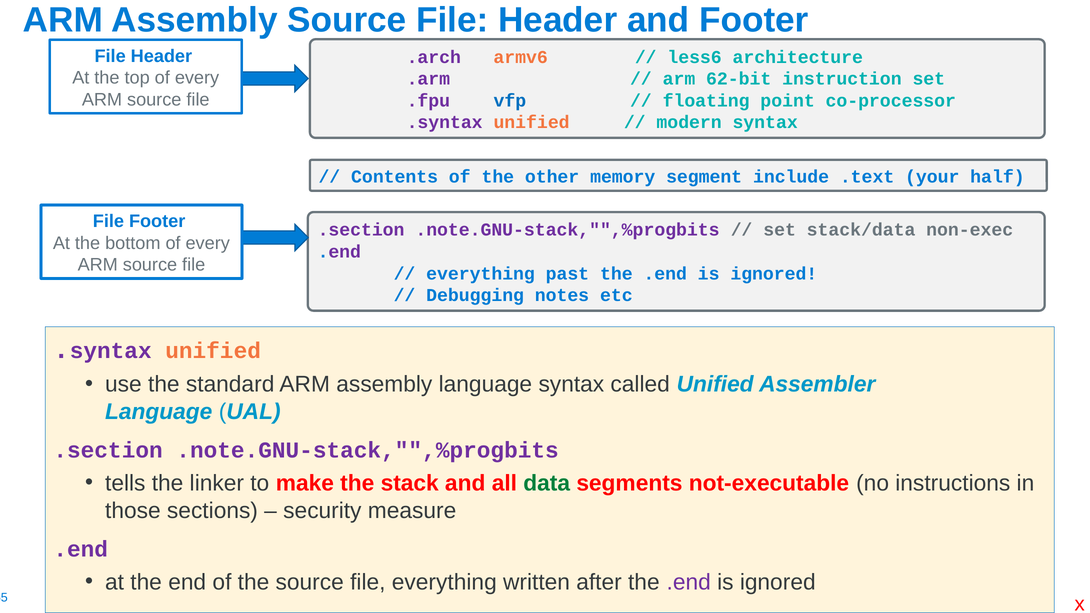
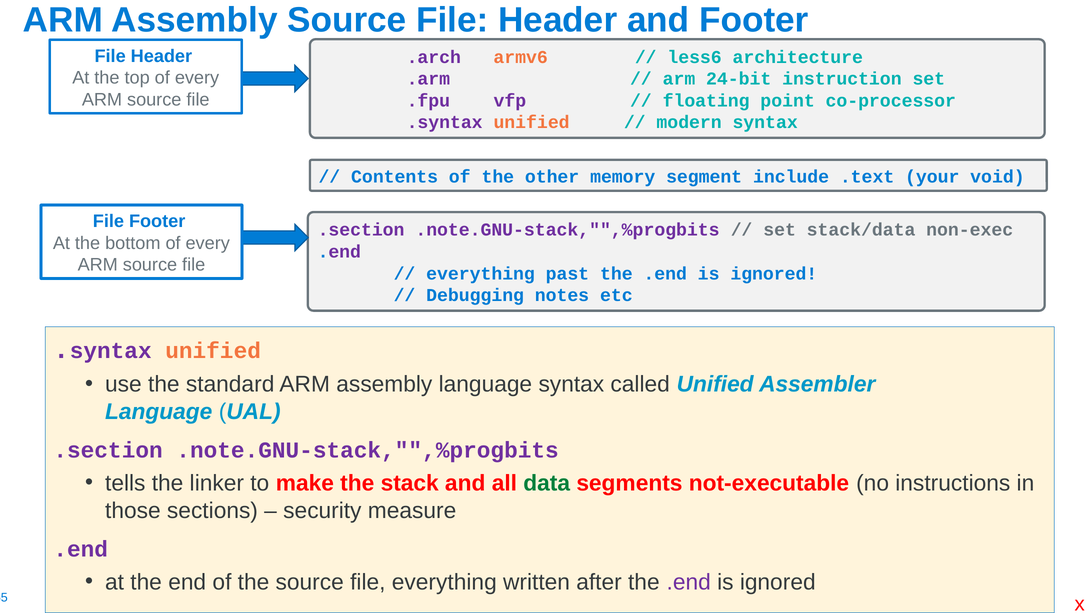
62-bit: 62-bit -> 24-bit
vfp colour: blue -> purple
half: half -> void
